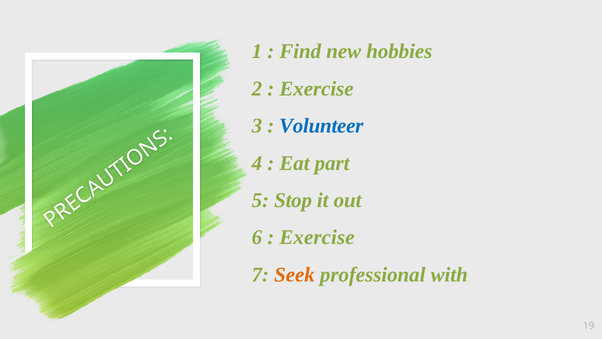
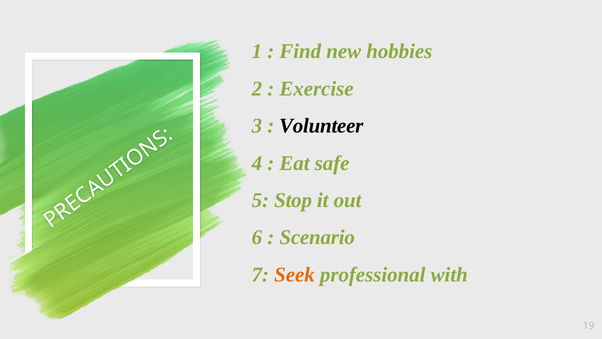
Volunteer colour: blue -> black
part: part -> safe
Exercise at (317, 237): Exercise -> Scenario
